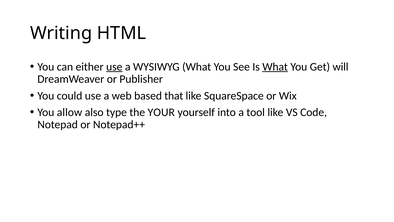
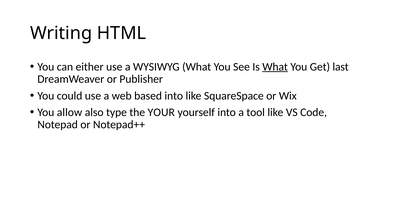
use at (114, 67) underline: present -> none
will: will -> last
based that: that -> into
